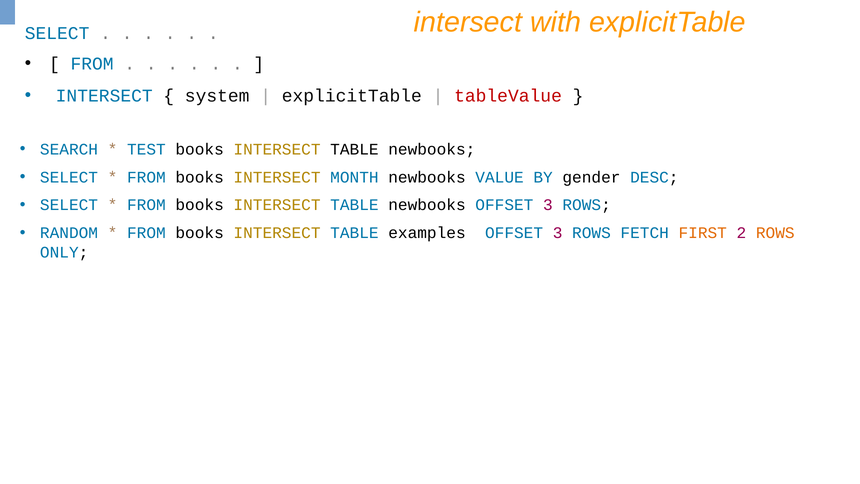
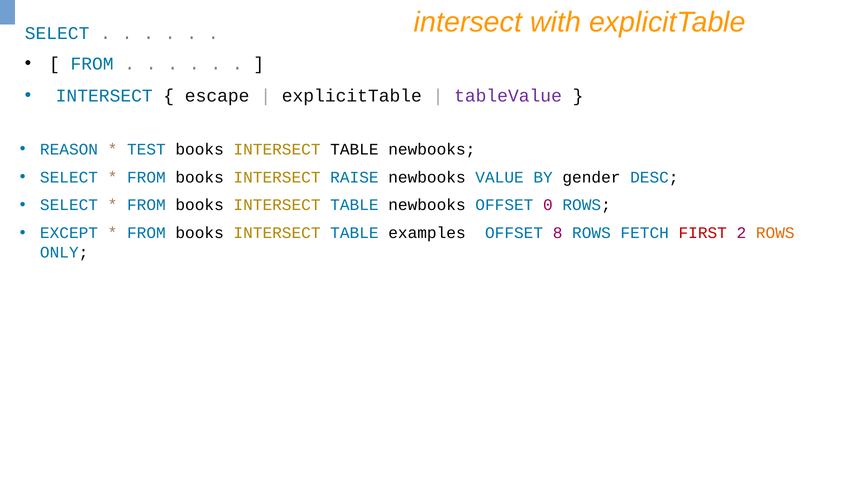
system: system -> escape
tableValue colour: red -> purple
SEARCH: SEARCH -> REASON
MONTH: MONTH -> RAISE
newbooks OFFSET 3: 3 -> 0
RANDOM: RANDOM -> EXCEPT
3 at (558, 233): 3 -> 8
FIRST colour: orange -> red
